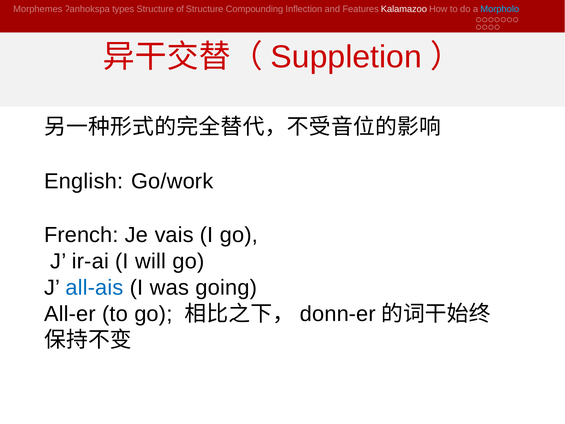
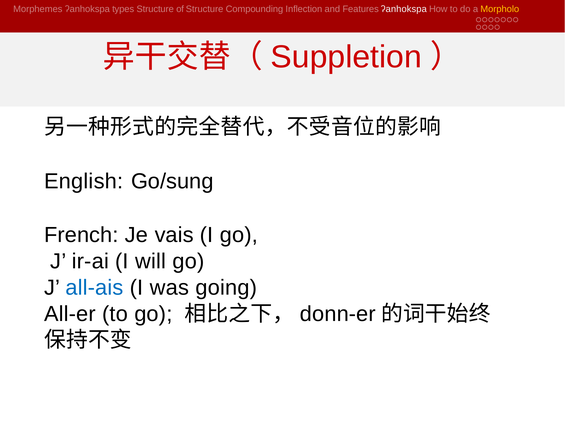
Features Kalamazoo: Kalamazoo -> ʔanhokspa
Morpholo colour: light blue -> yellow
Go/work: Go/work -> Go/sung
